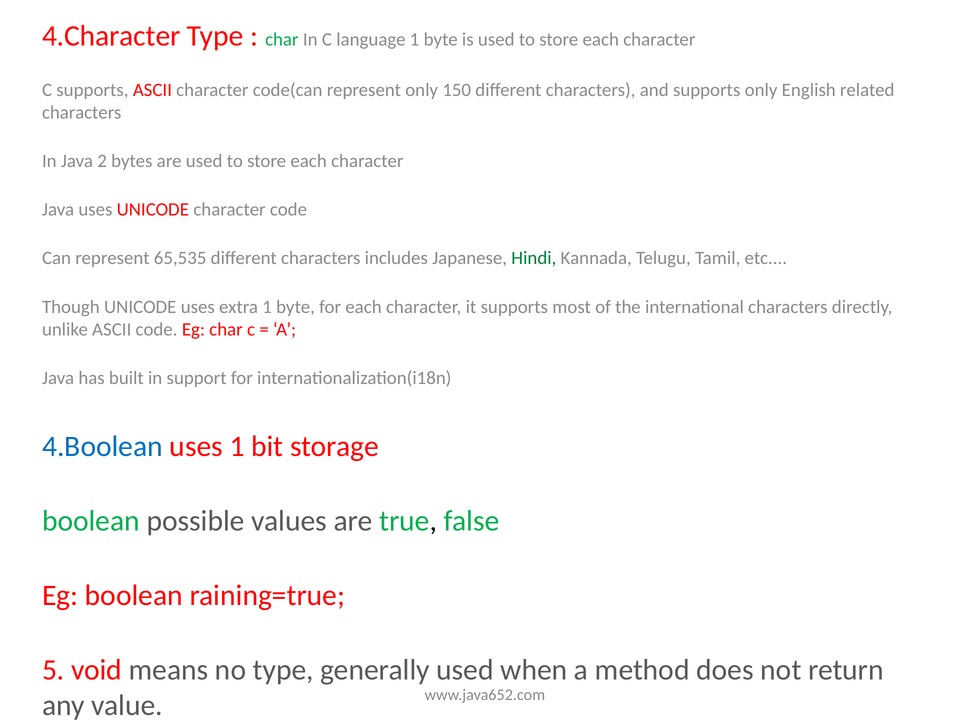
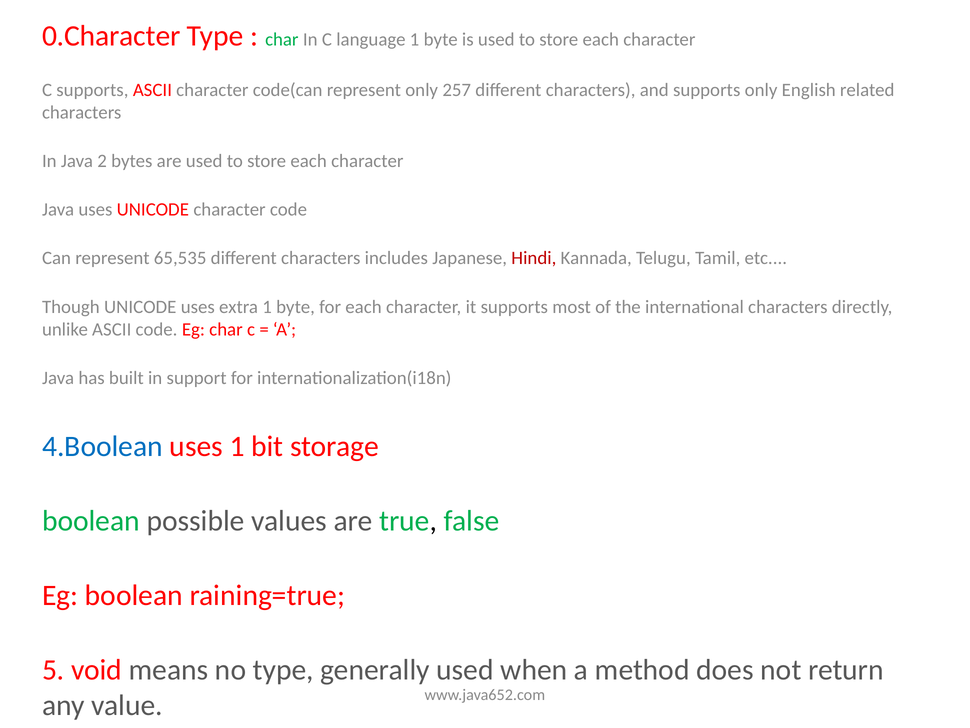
4.Character: 4.Character -> 0.Character
150: 150 -> 257
Hindi colour: green -> red
